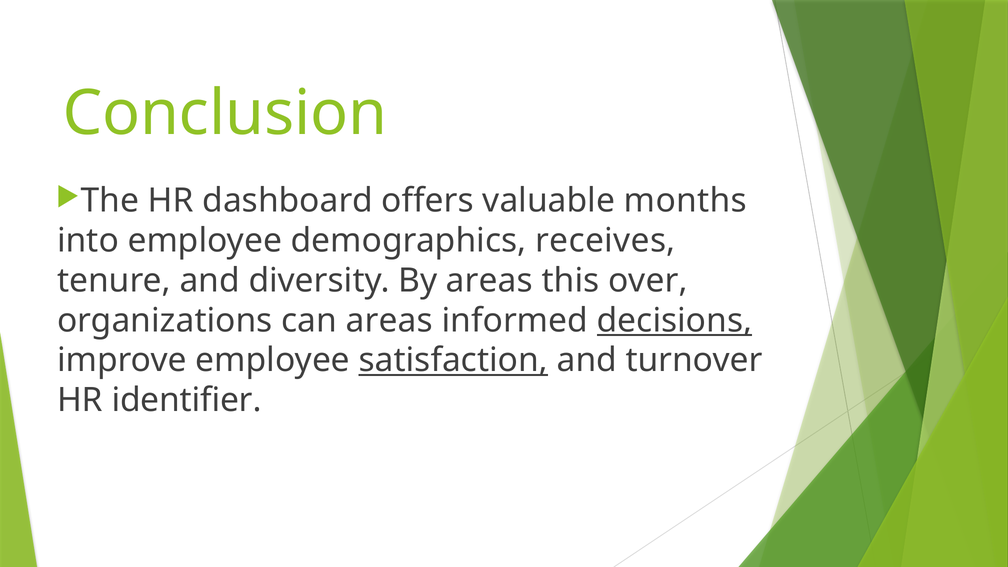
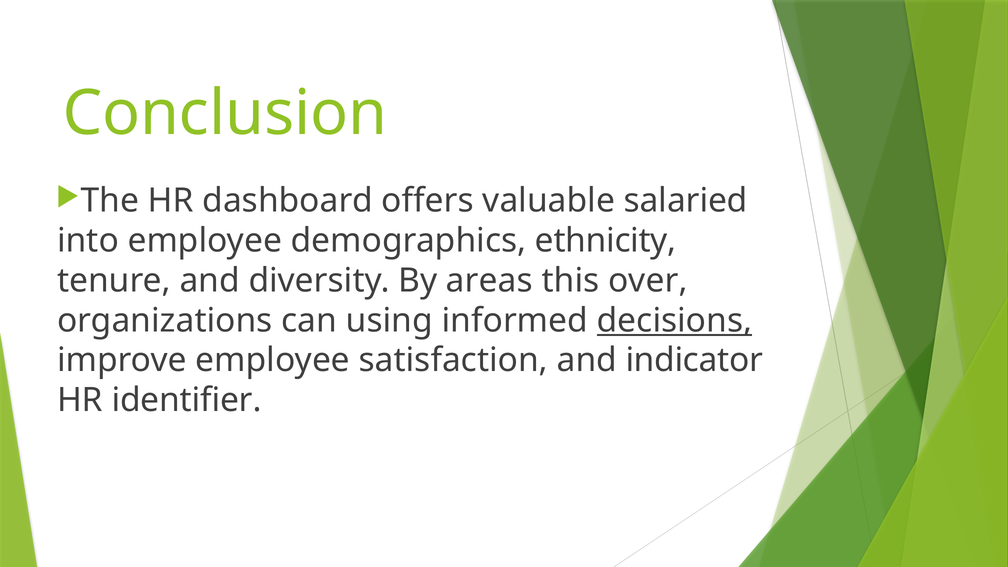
months: months -> salaried
receives: receives -> ethnicity
can areas: areas -> using
satisfaction underline: present -> none
turnover: turnover -> indicator
